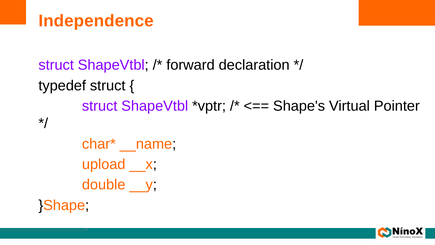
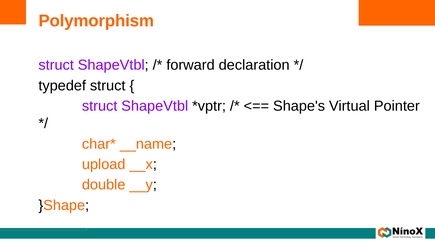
Independence: Independence -> Polymorphism
